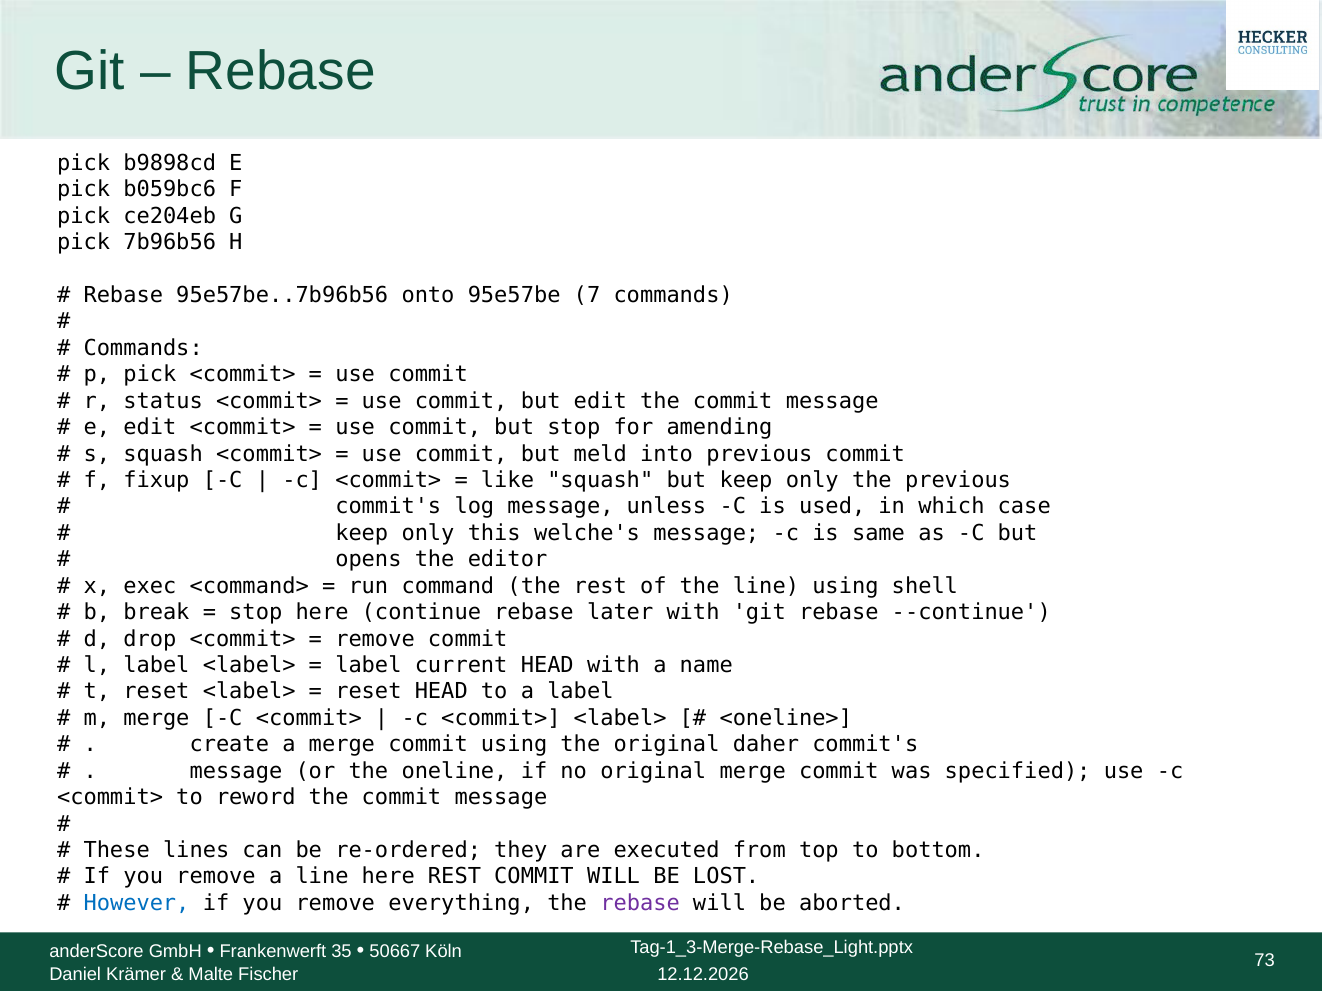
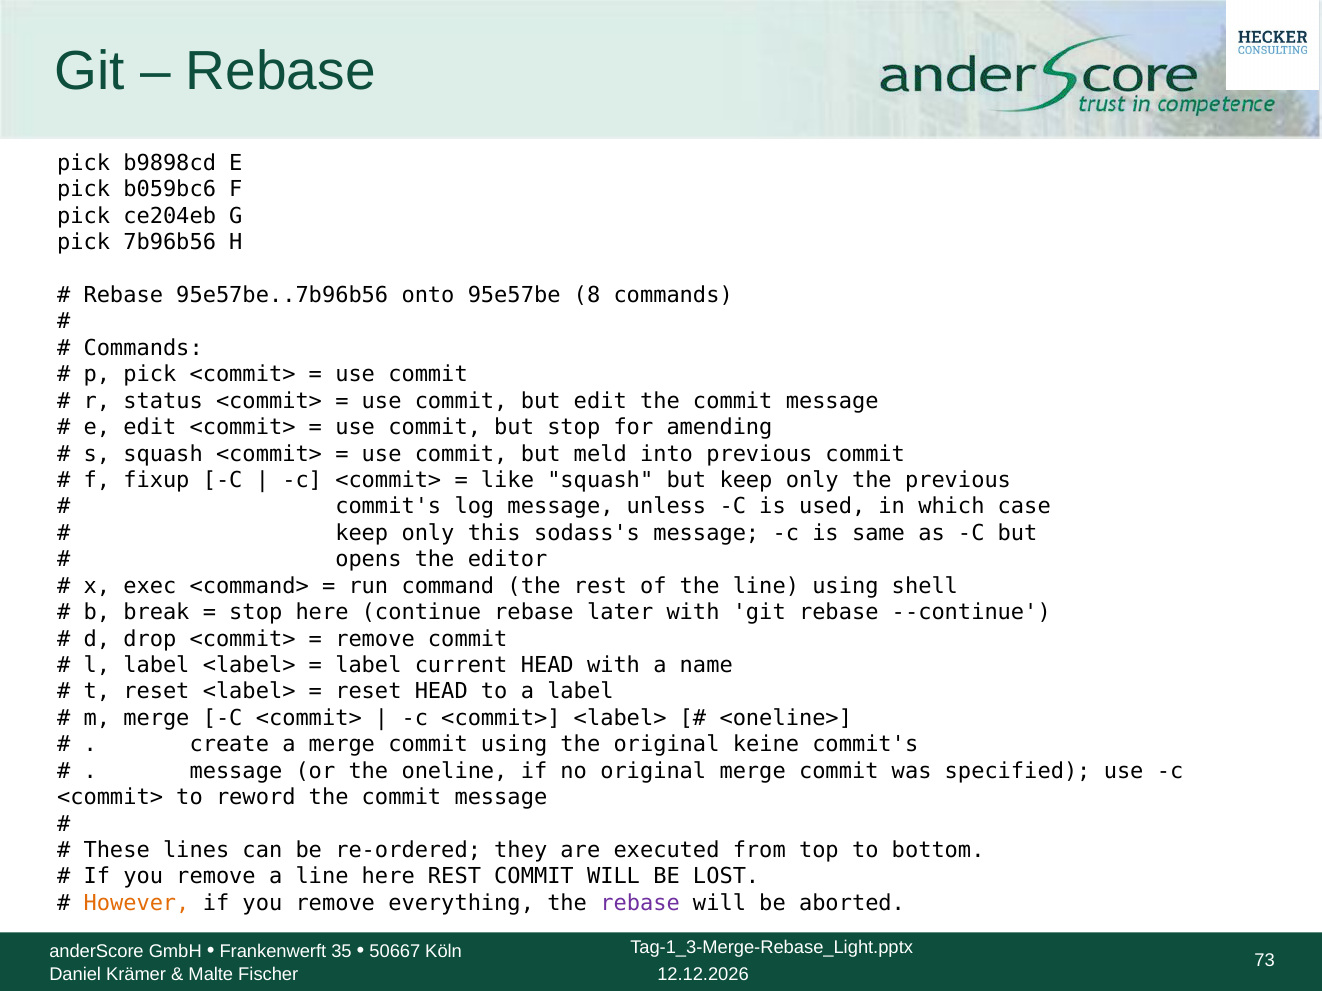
7: 7 -> 8
welche's: welche's -> sodass's
daher: daher -> keine
However colour: blue -> orange
